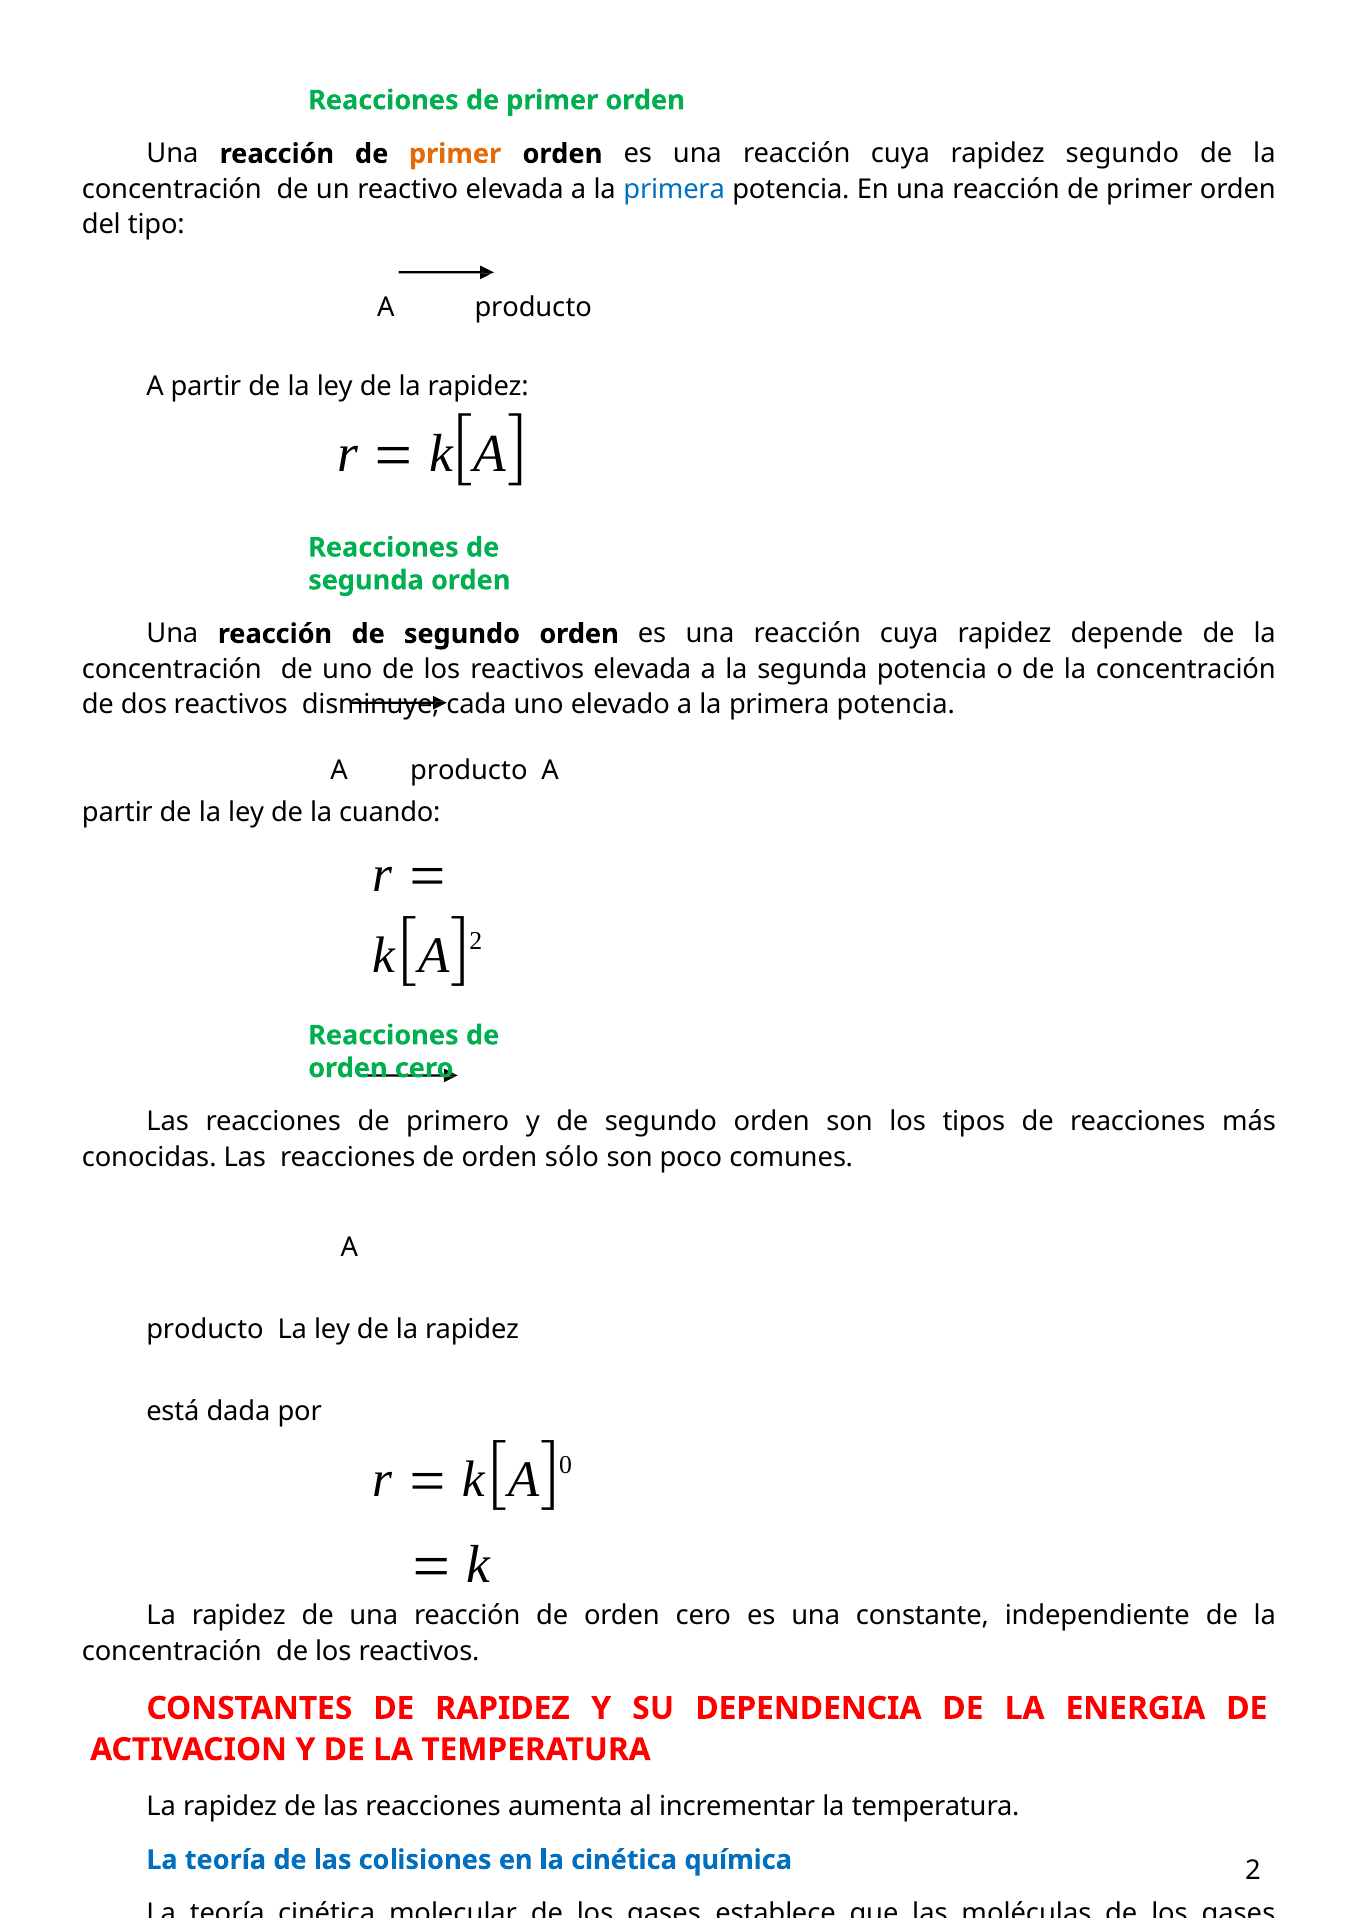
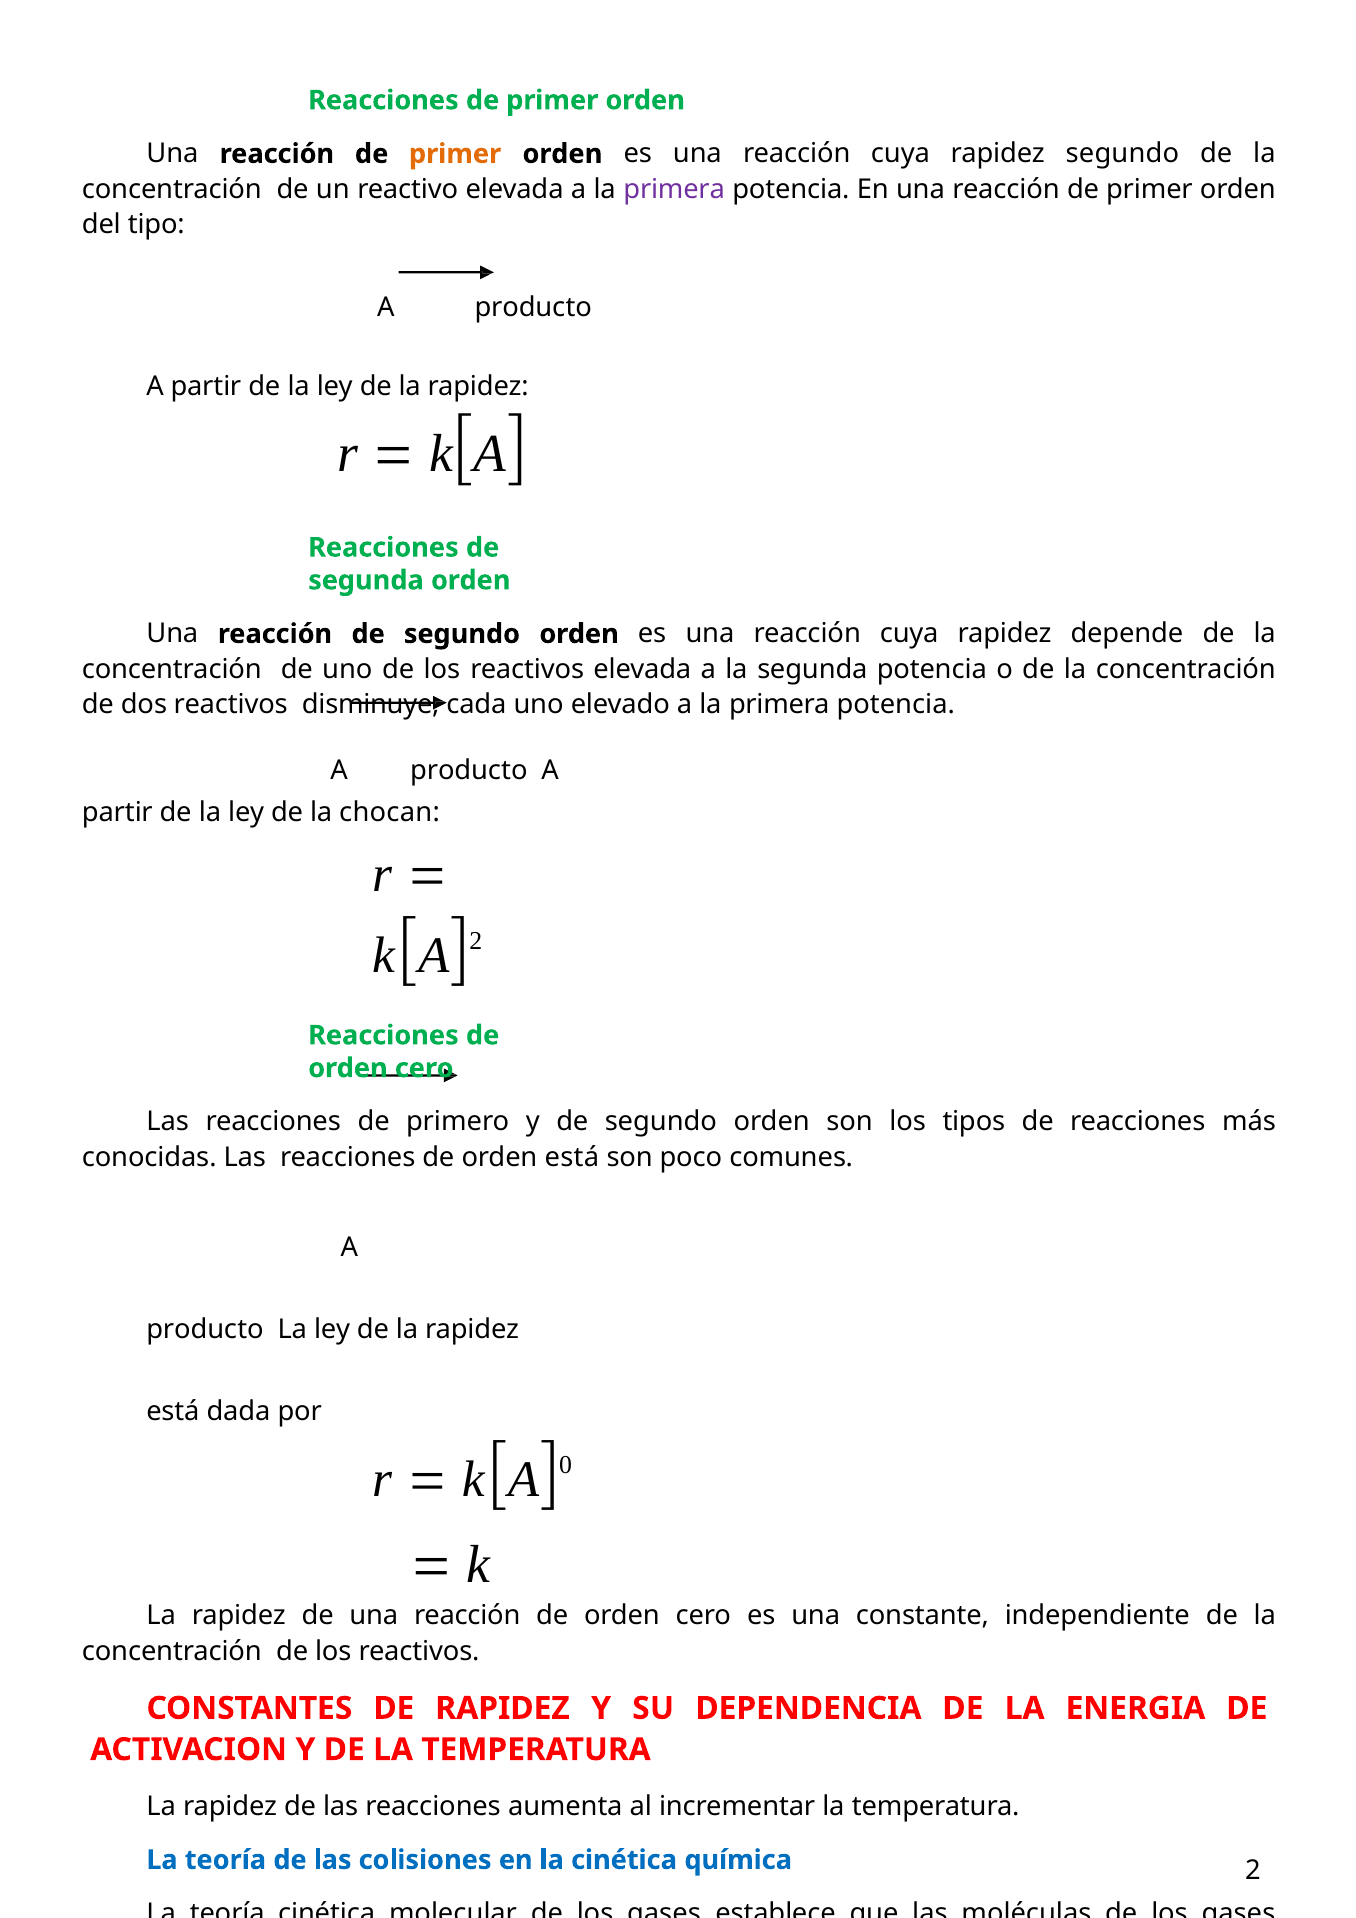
primera at (674, 189) colour: blue -> purple
la cuando: cuando -> chocan
orden sólo: sólo -> está
